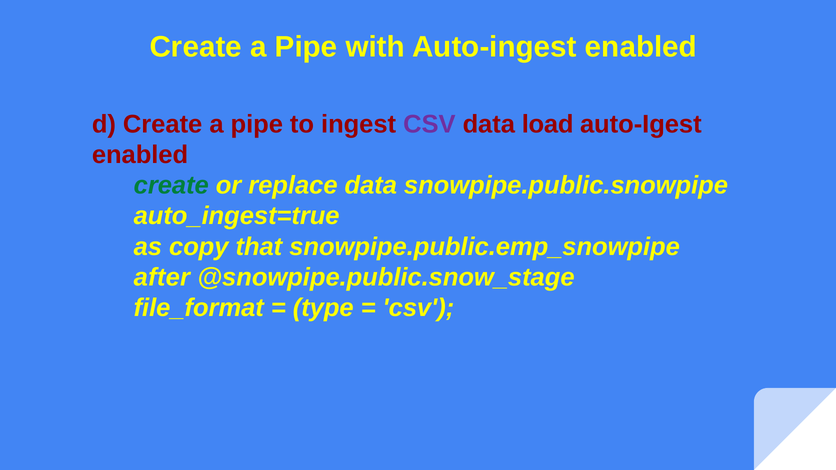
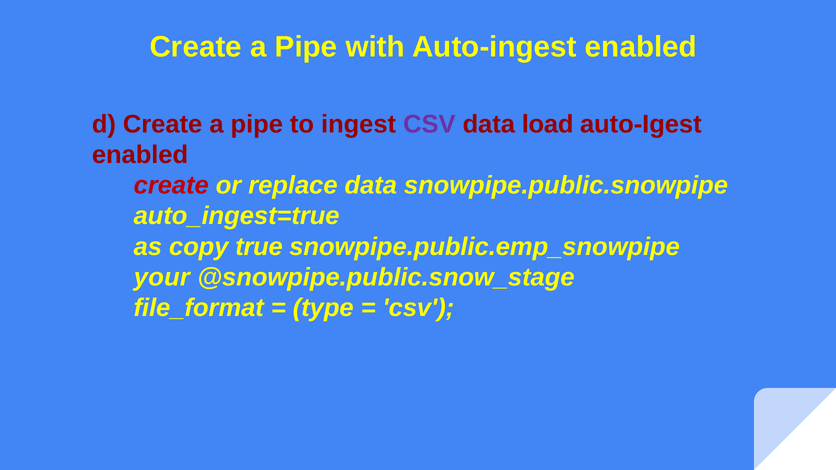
create at (171, 186) colour: green -> red
that: that -> true
after: after -> your
